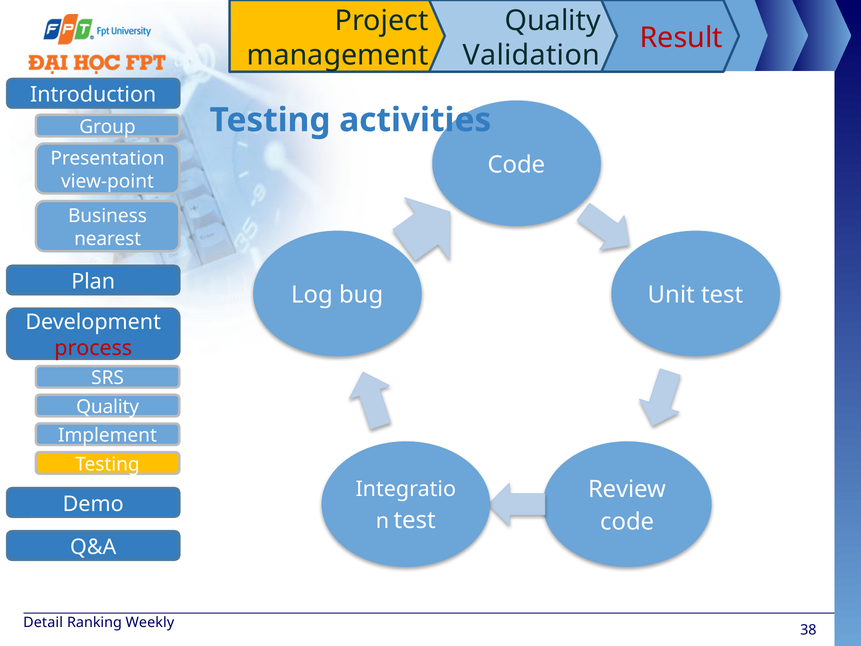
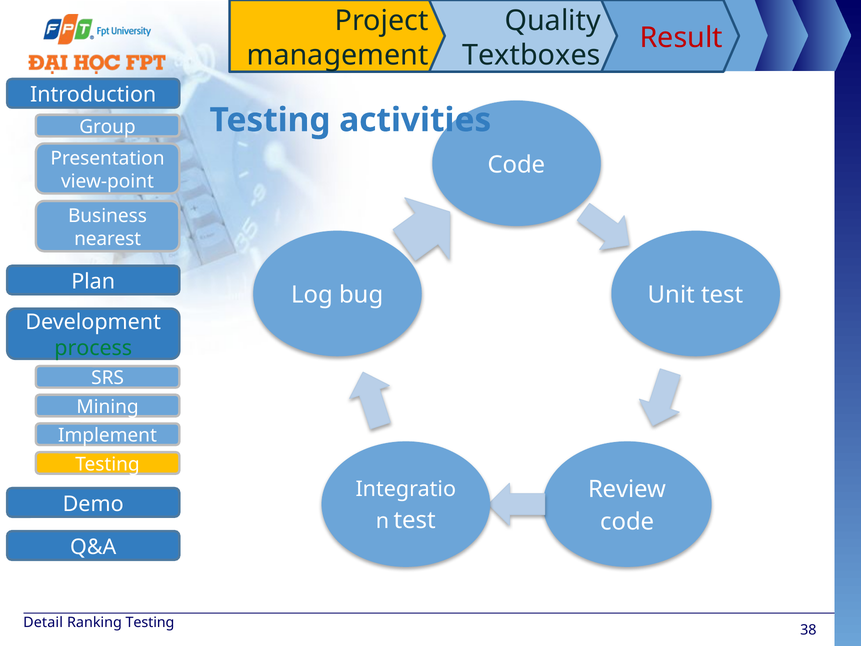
Validation: Validation -> Textboxes
process colour: red -> green
Quality at (108, 407): Quality -> Mining
Ranking Weekly: Weekly -> Testing
